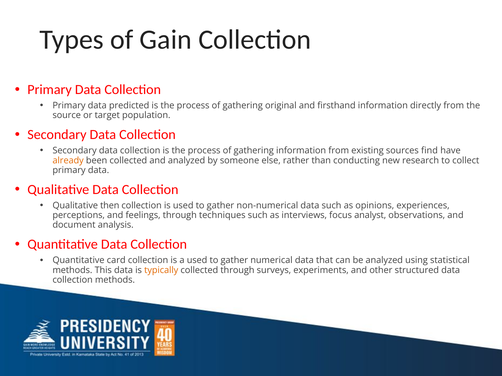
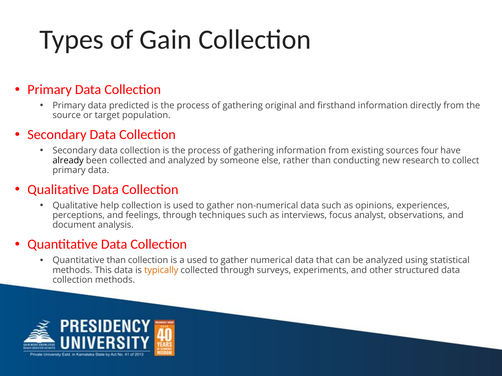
find: find -> four
already colour: orange -> black
then: then -> help
Quantitative card: card -> than
